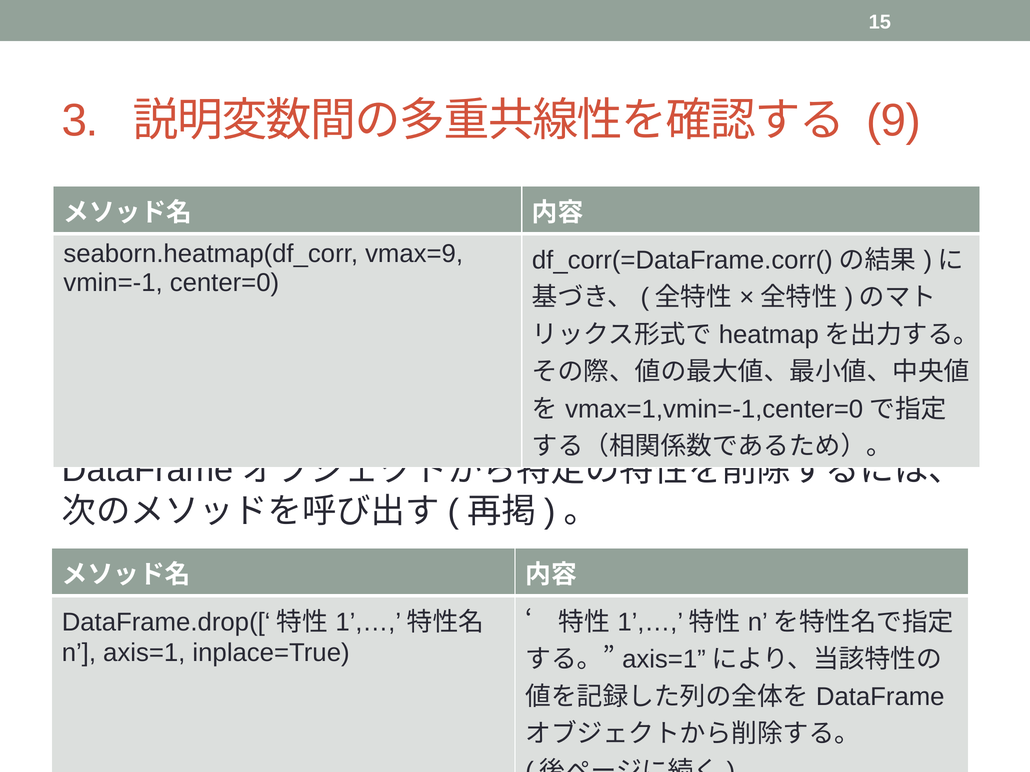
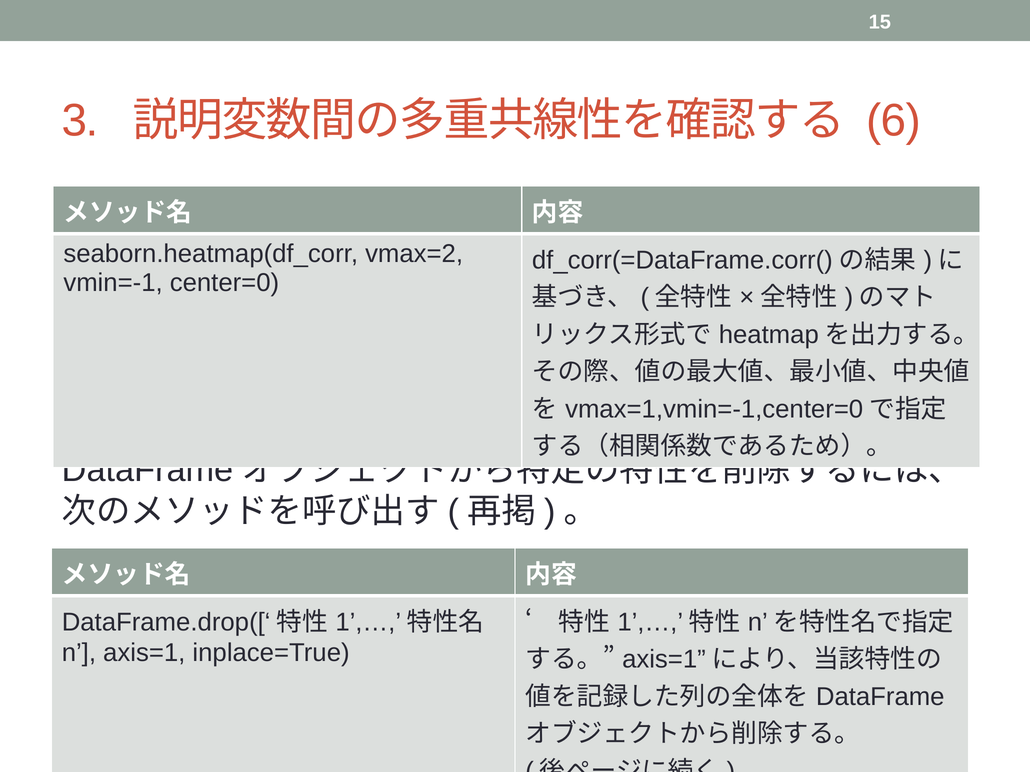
9: 9 -> 6
vmax=9: vmax=9 -> vmax=2
